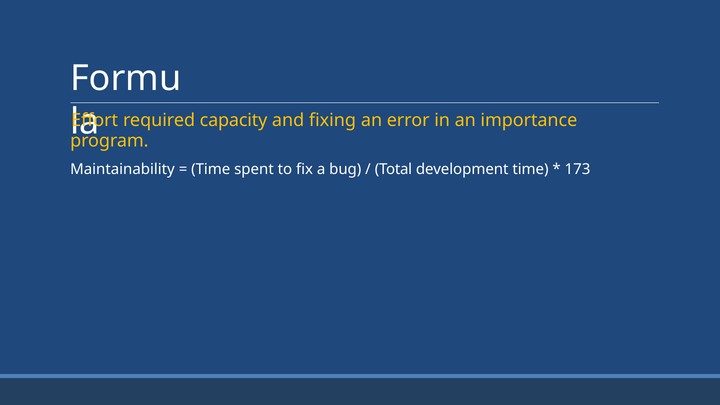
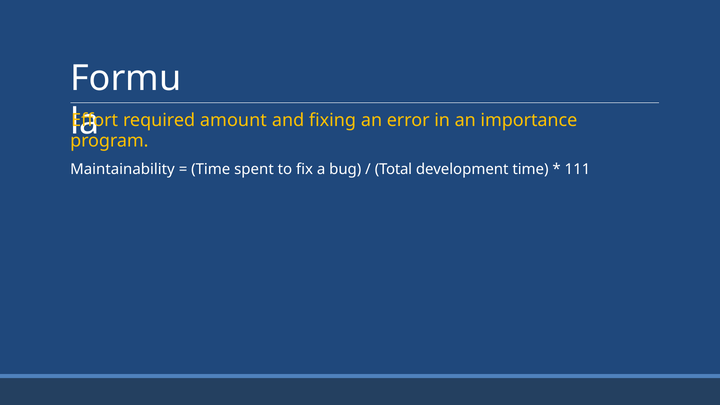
capacity: capacity -> amount
173: 173 -> 111
